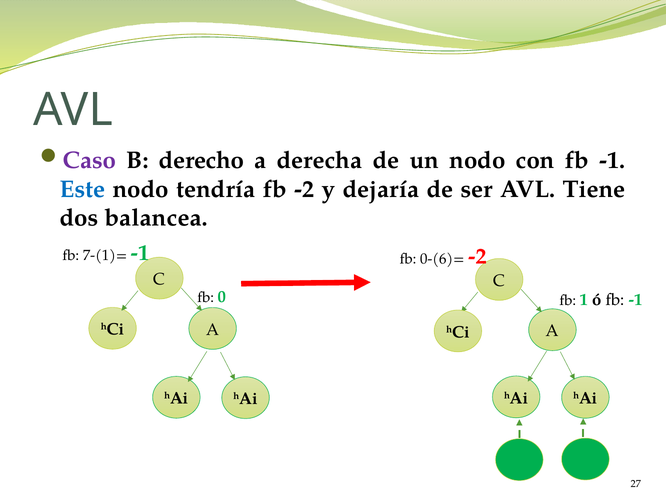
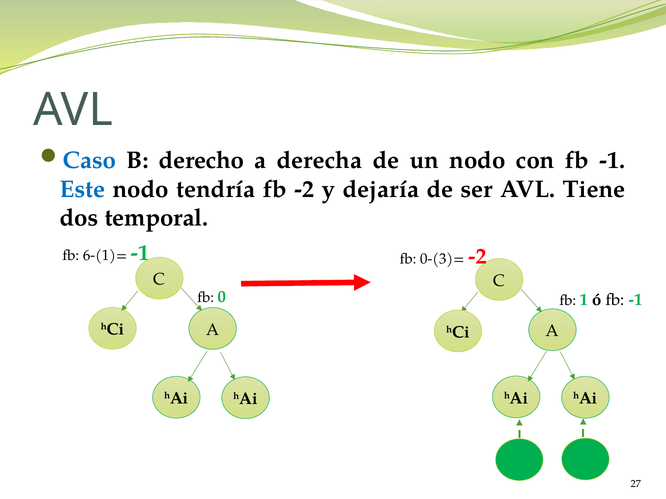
Caso colour: purple -> blue
balancea: balancea -> temporal
7-(1)=: 7-(1)= -> 6-(1)=
0-(6)=: 0-(6)= -> 0-(3)=
